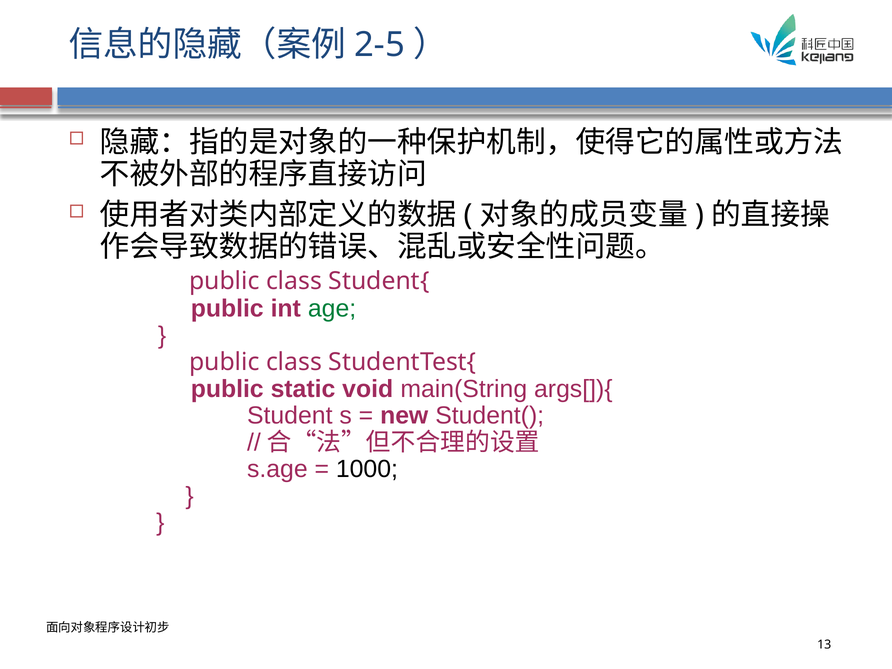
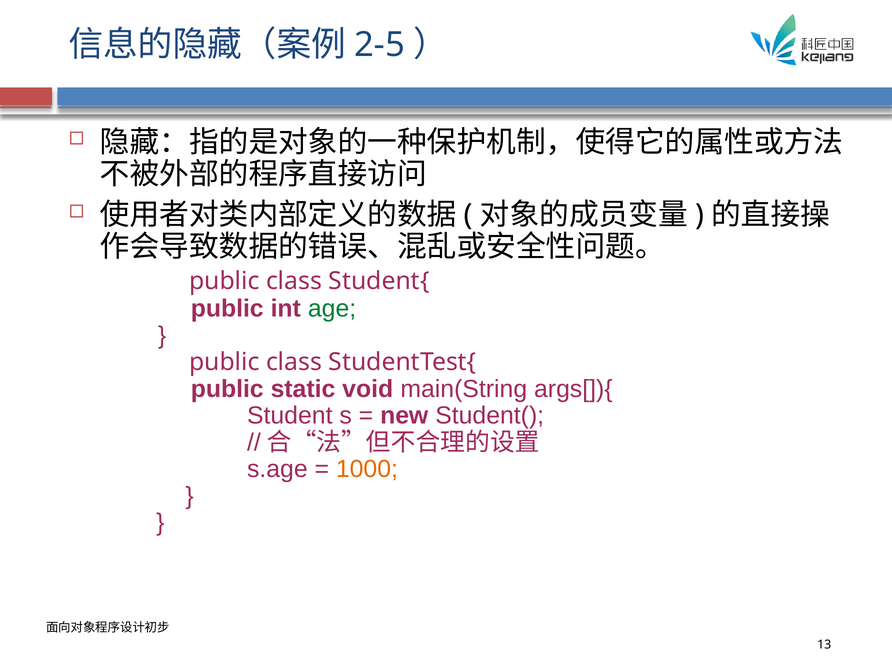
1000 colour: black -> orange
